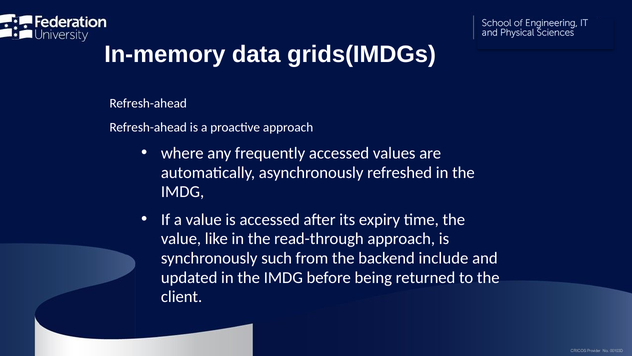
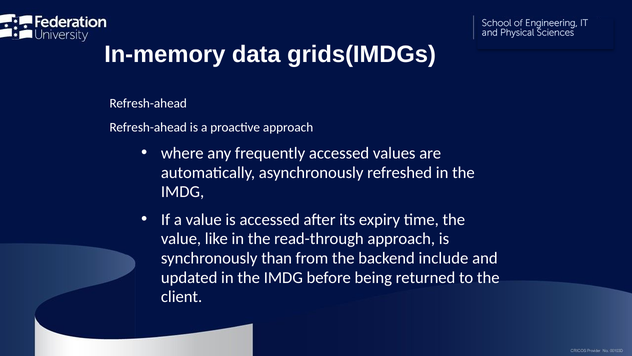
such: such -> than
